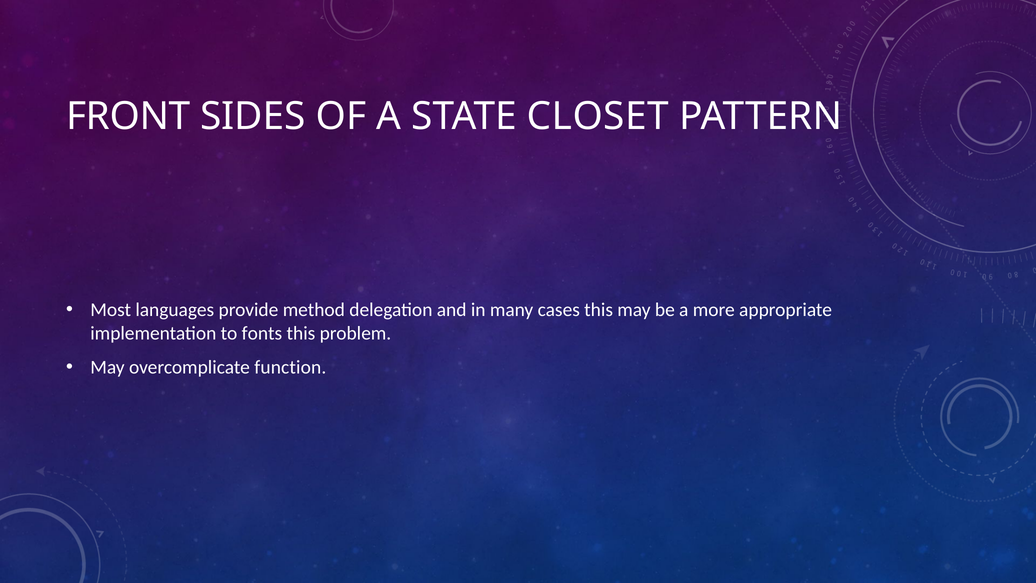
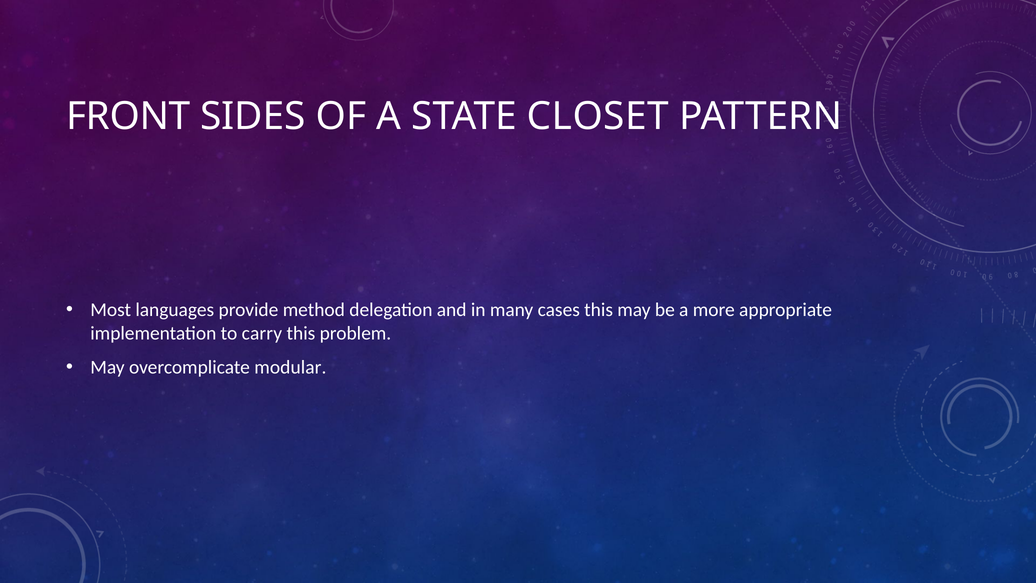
fonts: fonts -> carry
function: function -> modular
